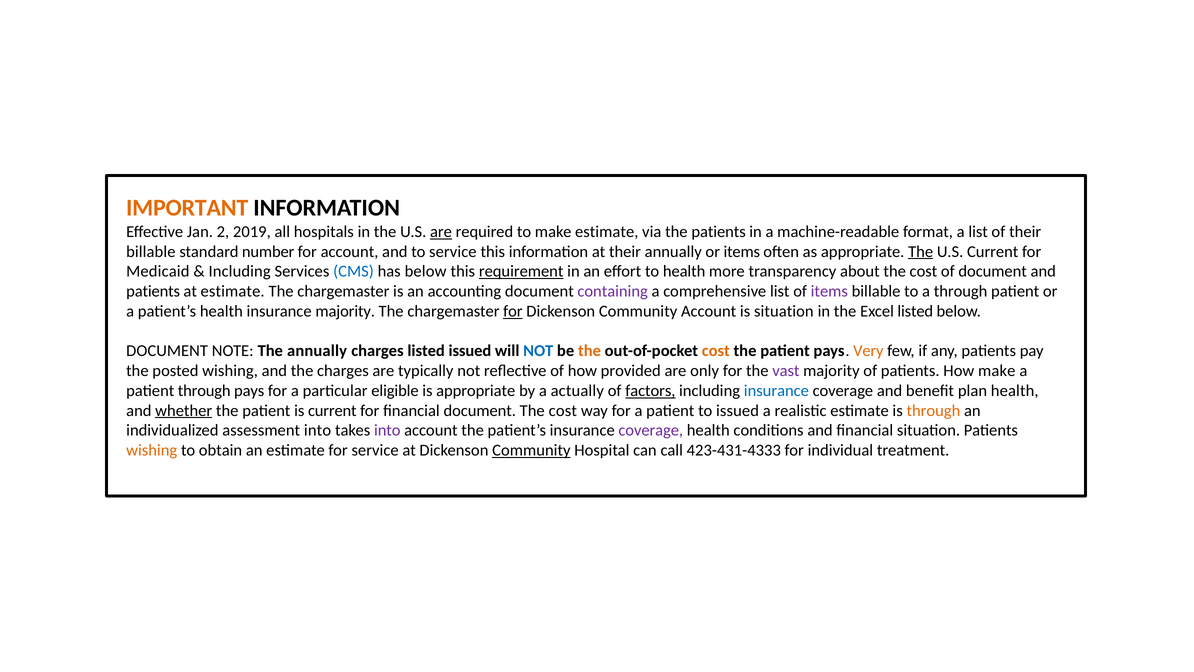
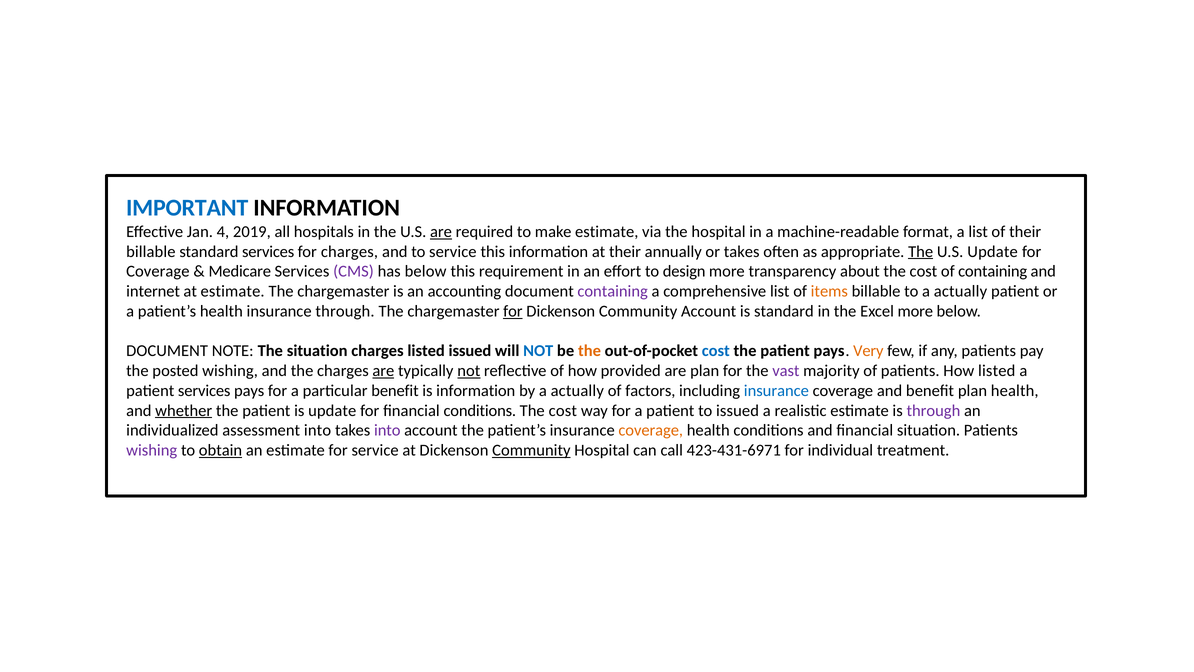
IMPORTANT colour: orange -> blue
2: 2 -> 4
the patients: patients -> hospital
standard number: number -> services
for account: account -> charges
or items: items -> takes
U.S Current: Current -> Update
Medicaid at (158, 271): Medicaid -> Coverage
Including at (240, 271): Including -> Medicare
CMS colour: blue -> purple
requirement underline: present -> none
to health: health -> design
of document: document -> containing
patients at (153, 291): patients -> internet
items at (829, 291) colour: purple -> orange
to a through: through -> actually
insurance majority: majority -> through
is situation: situation -> standard
Excel listed: listed -> more
The annually: annually -> situation
cost at (716, 351) colour: orange -> blue
are at (383, 371) underline: none -> present
not at (469, 371) underline: none -> present
are only: only -> plan
How make: make -> listed
patient through: through -> services
particular eligible: eligible -> benefit
is appropriate: appropriate -> information
factors underline: present -> none
is current: current -> update
financial document: document -> conditions
through at (933, 410) colour: orange -> purple
coverage at (651, 430) colour: purple -> orange
wishing at (152, 450) colour: orange -> purple
obtain underline: none -> present
423-431-4333: 423-431-4333 -> 423-431-6971
